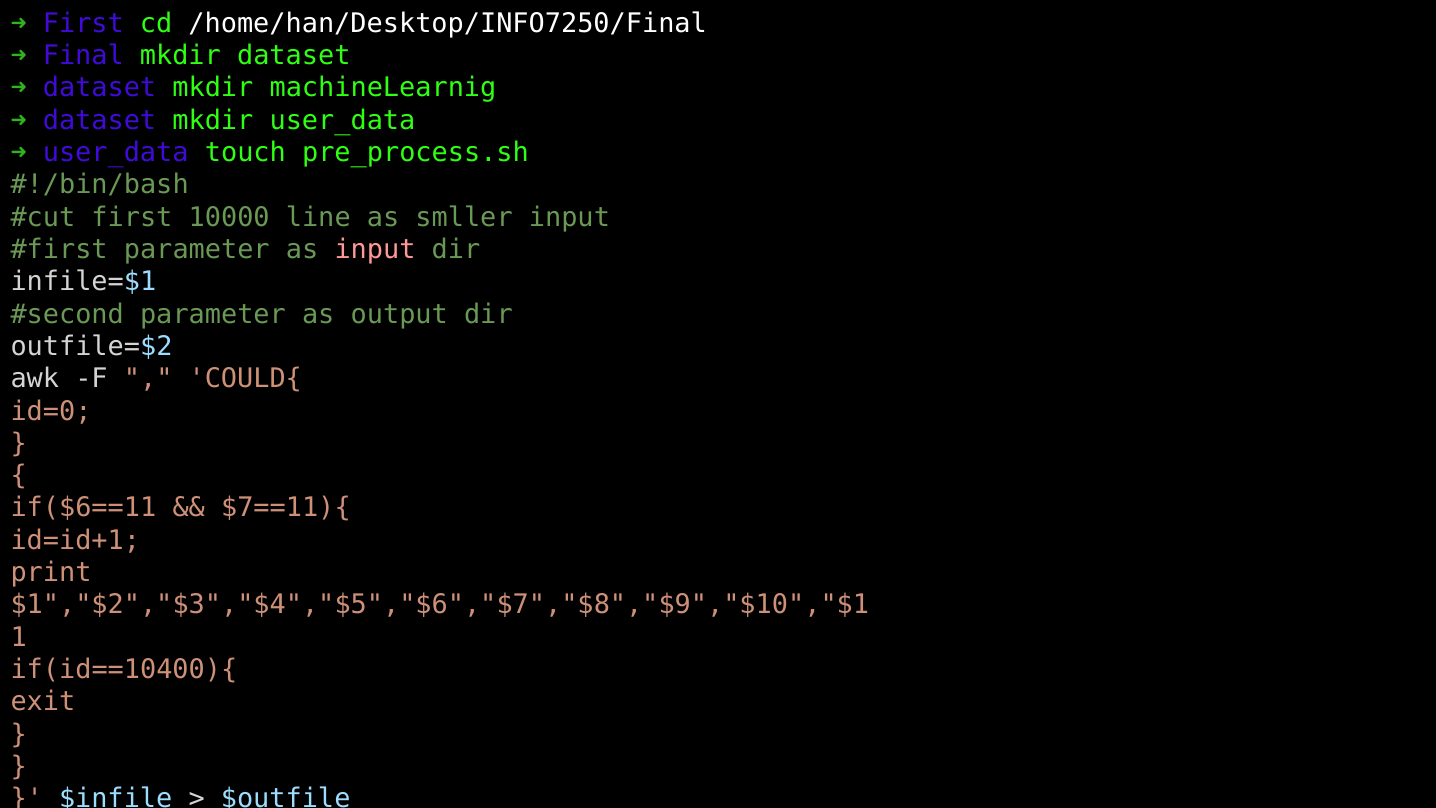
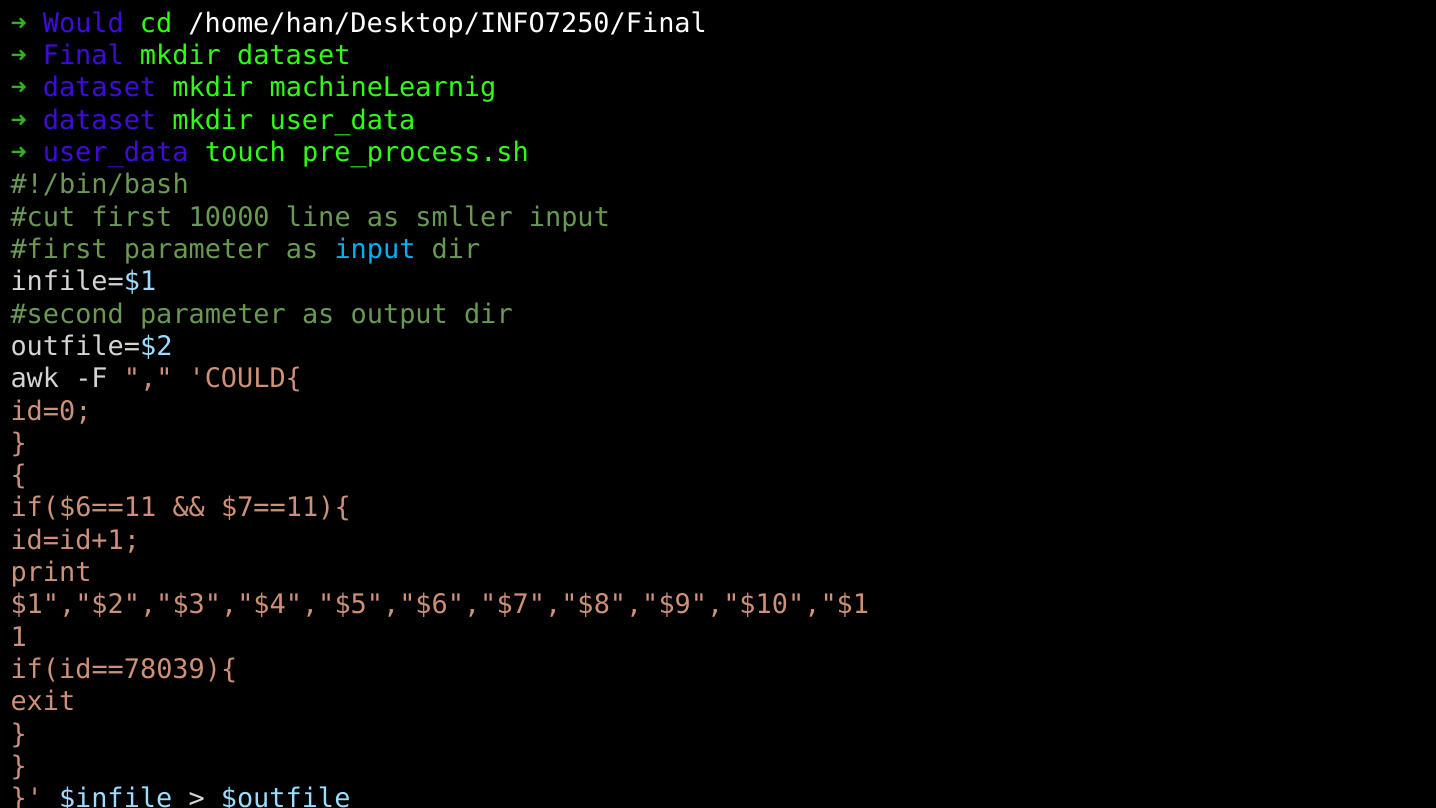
First at (83, 23): First -> Would
input at (375, 249) colour: pink -> light blue
if(id==10400){: if(id==10400){ -> if(id==78039){
